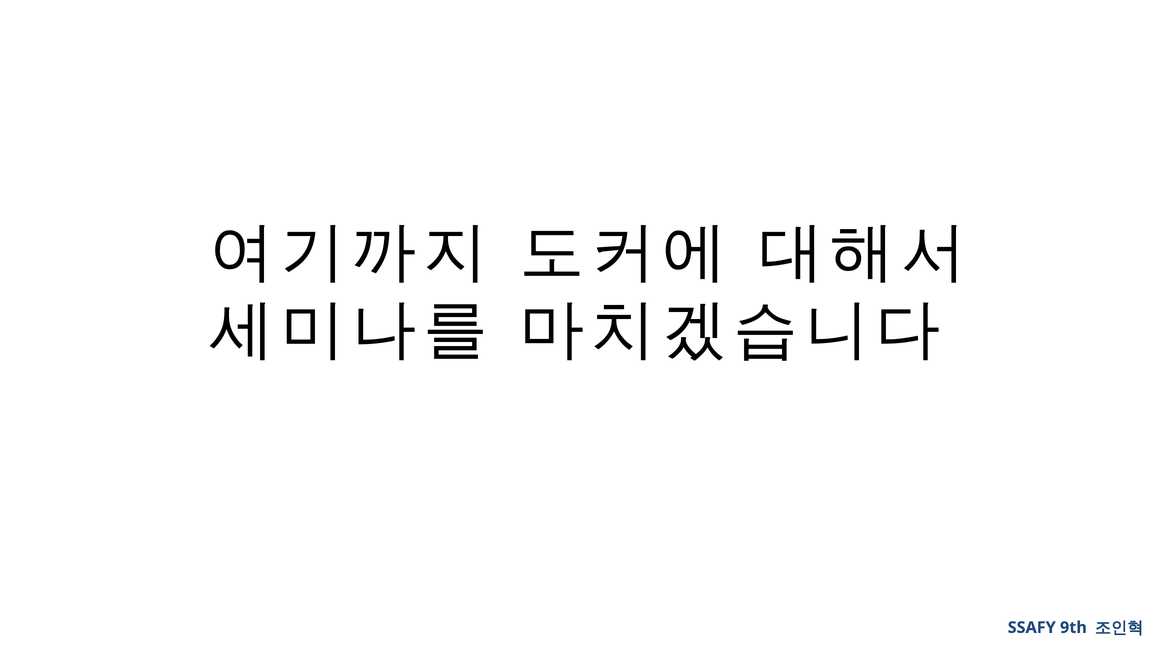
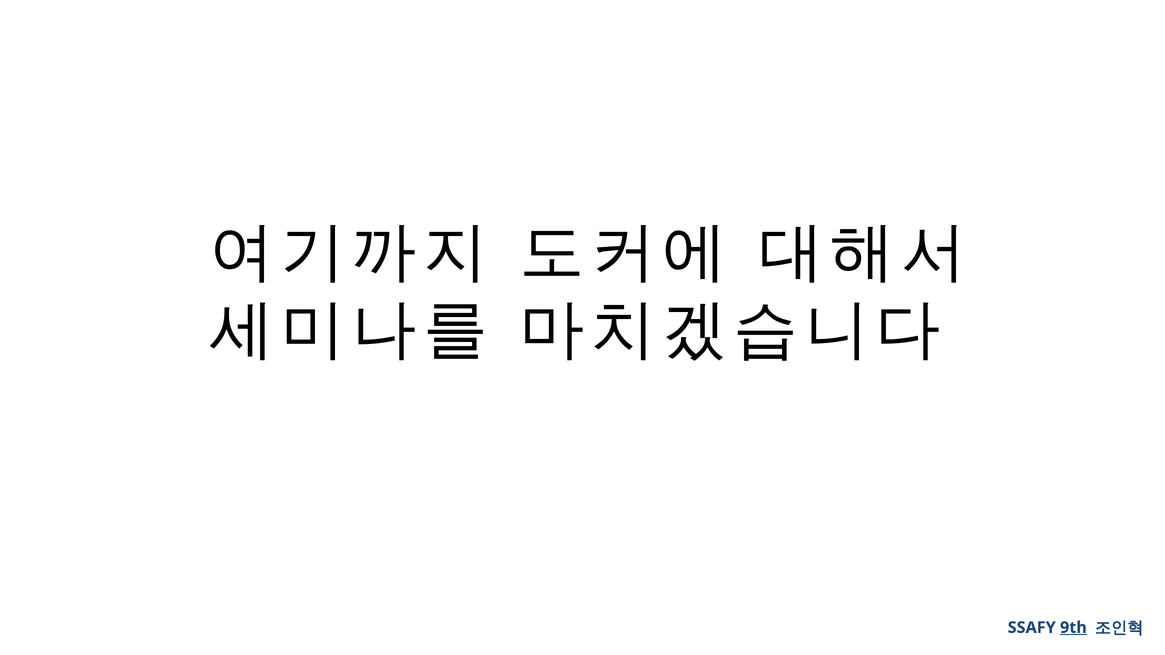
9th underline: none -> present
